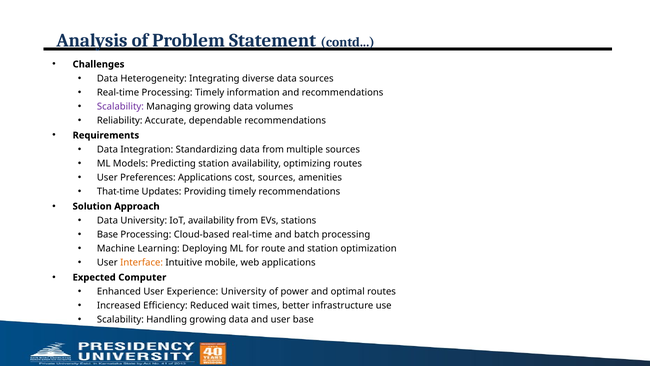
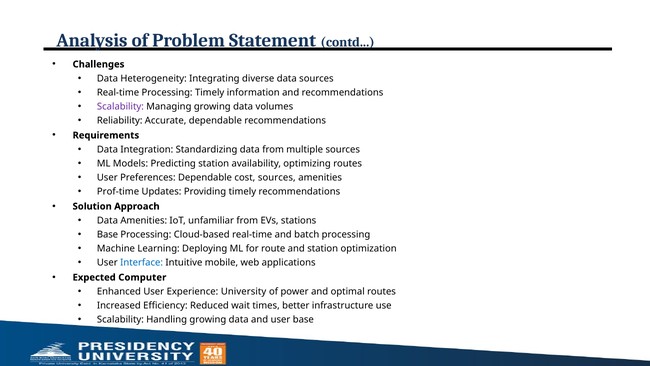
Preferences Applications: Applications -> Dependable
That-time: That-time -> Prof-time
Data University: University -> Amenities
IoT availability: availability -> unfamiliar
Interface colour: orange -> blue
